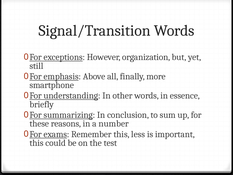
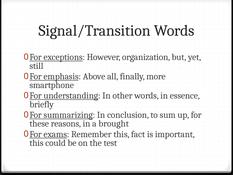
number: number -> brought
less: less -> fact
